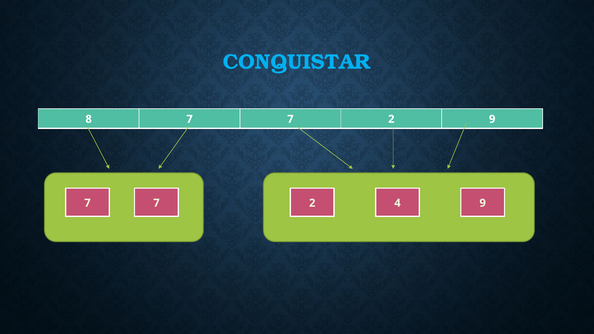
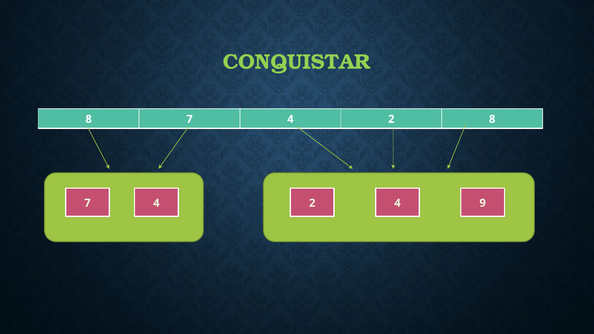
CONQUISTAR colour: light blue -> light green
7 at (290, 119): 7 -> 4
2 9: 9 -> 8
7 at (156, 203): 7 -> 4
